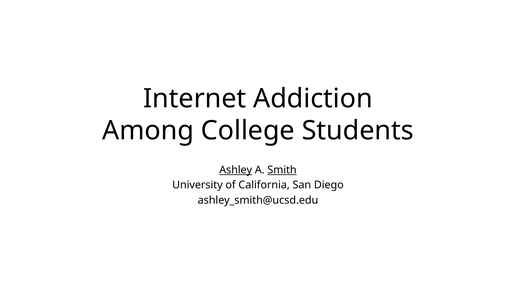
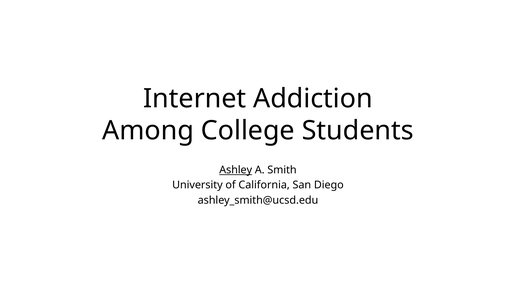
Smith underline: present -> none
